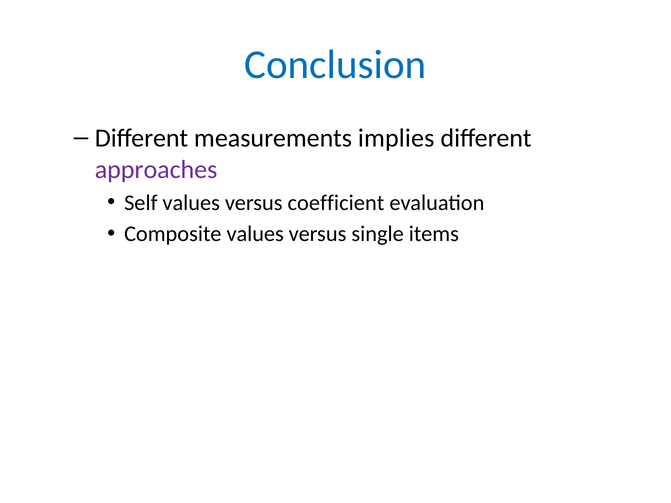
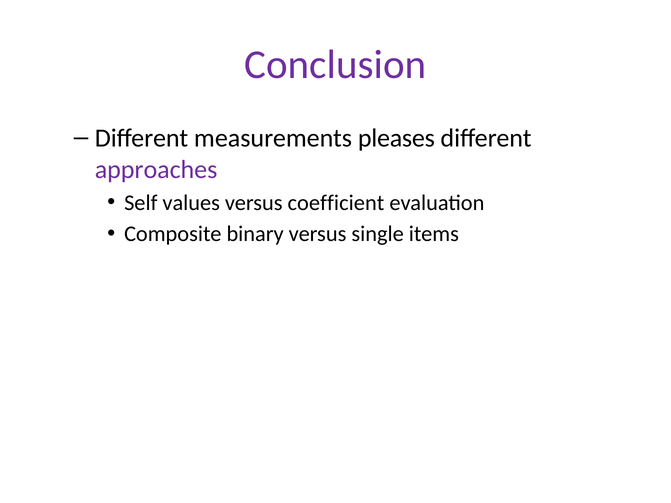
Conclusion colour: blue -> purple
implies: implies -> pleases
Composite values: values -> binary
